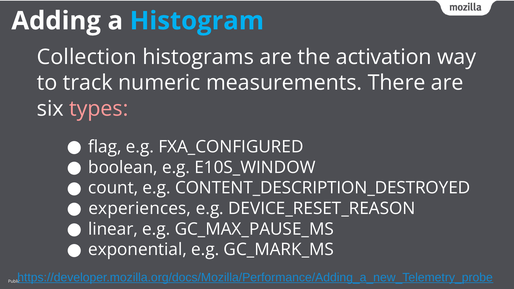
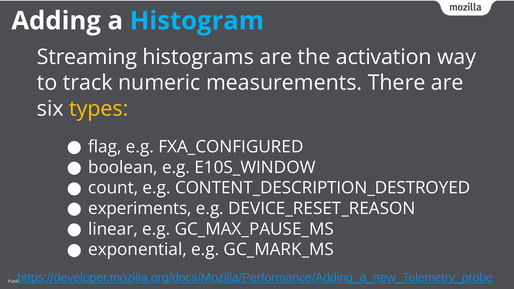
Collection: Collection -> Streaming
types colour: pink -> yellow
experiences: experiences -> experiments
